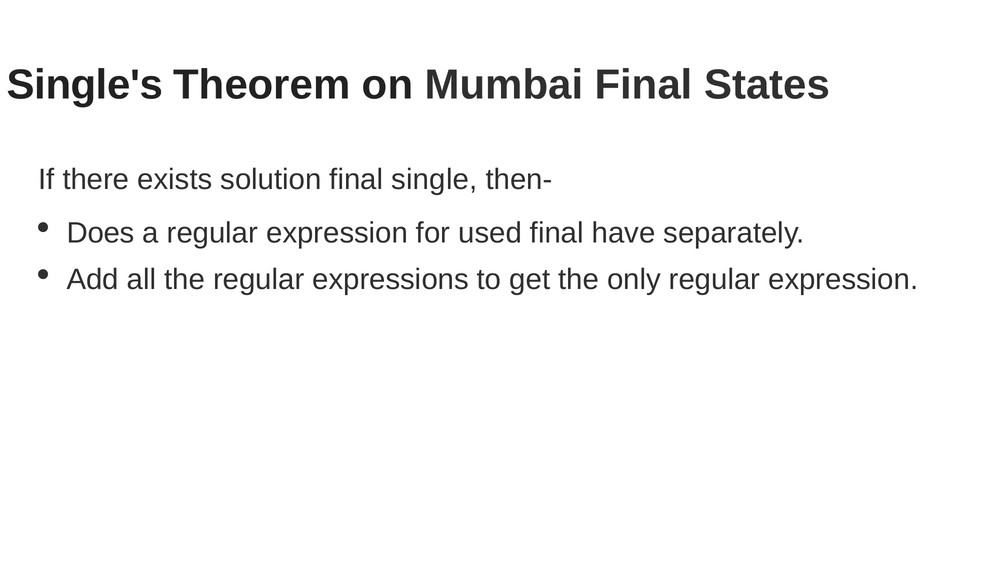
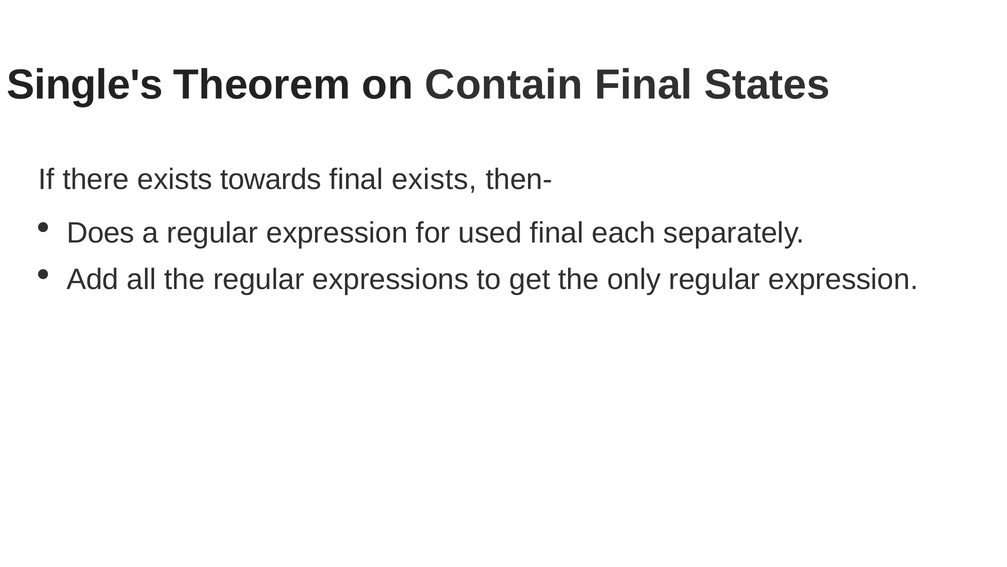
Mumbai: Mumbai -> Contain
solution: solution -> towards
final single: single -> exists
have: have -> each
